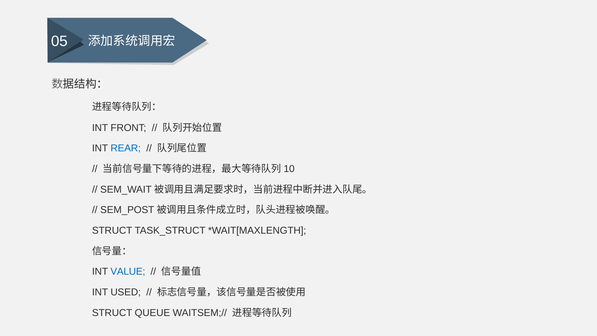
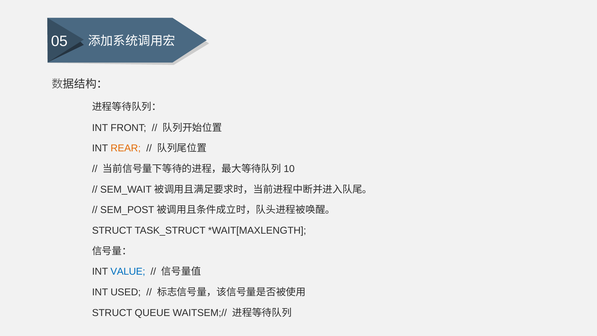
REAR colour: blue -> orange
